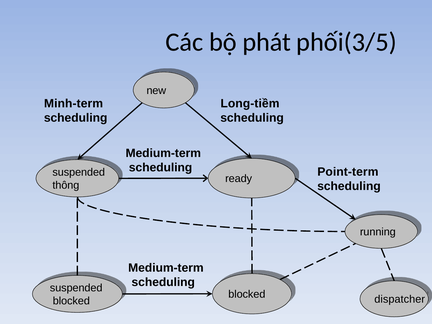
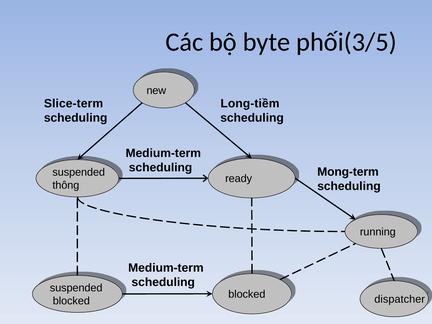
phát: phát -> byte
Minh-term: Minh-term -> Slice-term
Point-term: Point-term -> Mong-term
